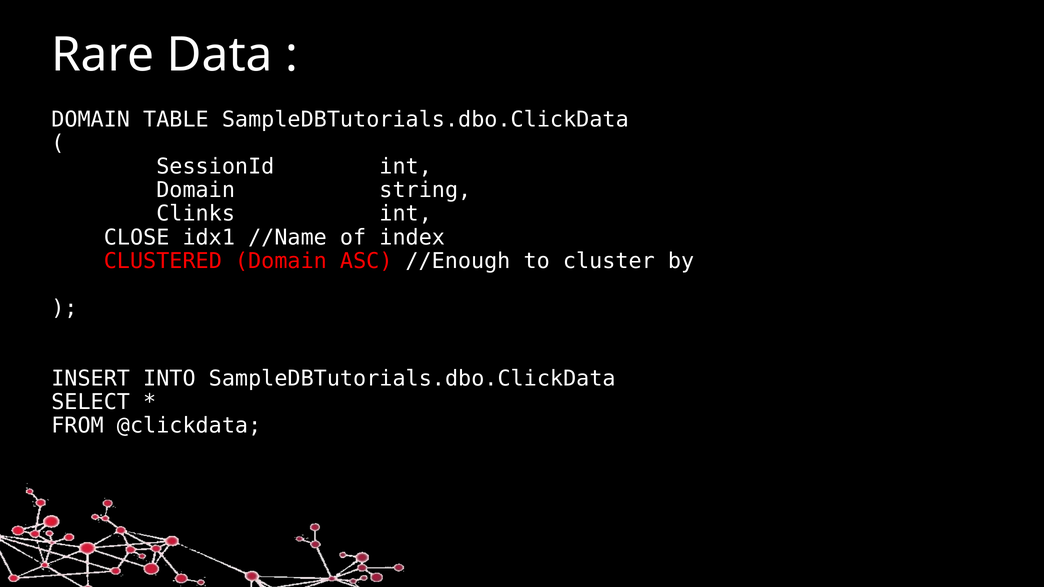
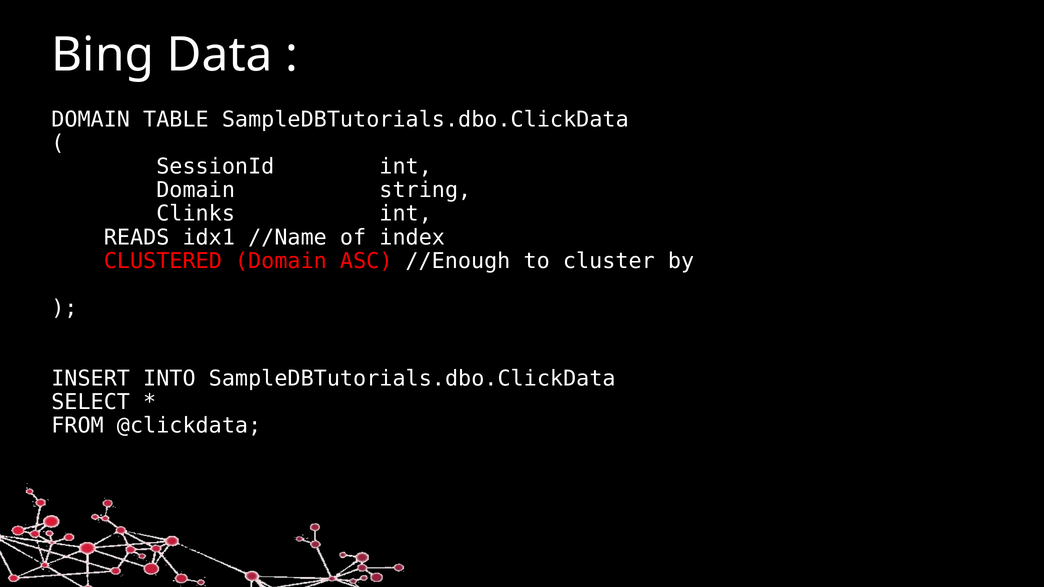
Rare: Rare -> Bing
CLOSE: CLOSE -> READS
